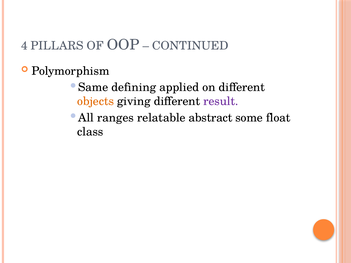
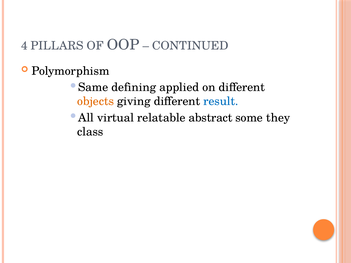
result colour: purple -> blue
ranges: ranges -> virtual
float: float -> they
